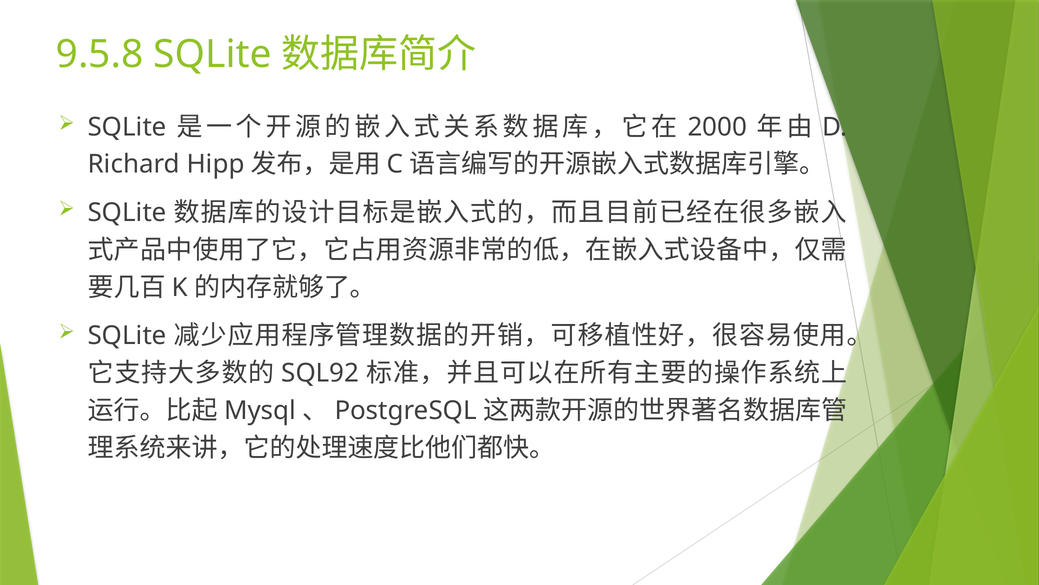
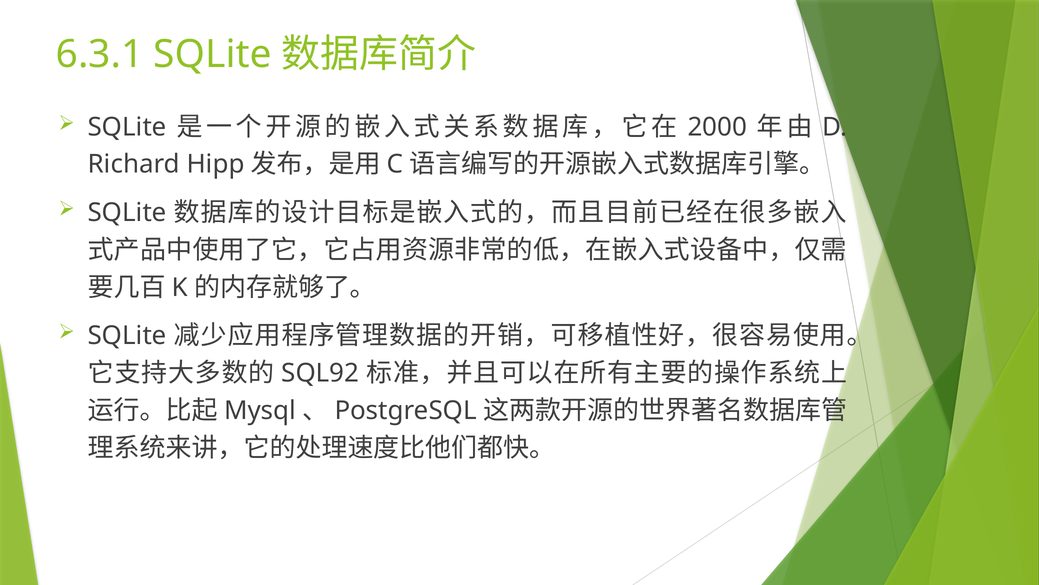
9.5.8: 9.5.8 -> 6.3.1
